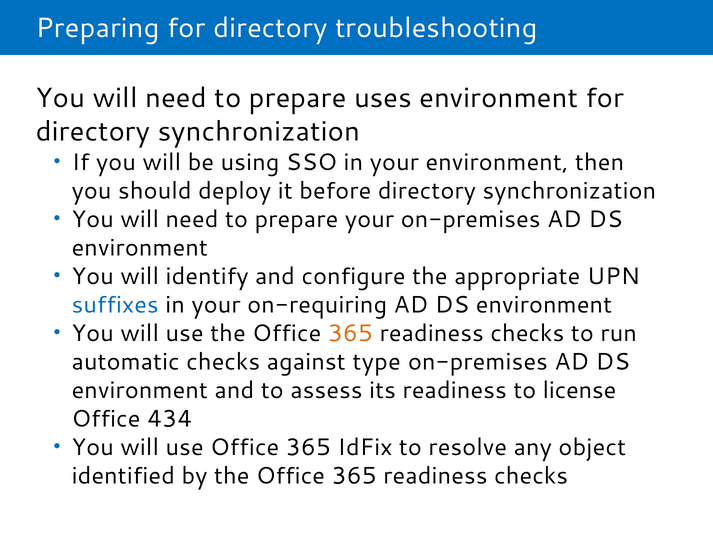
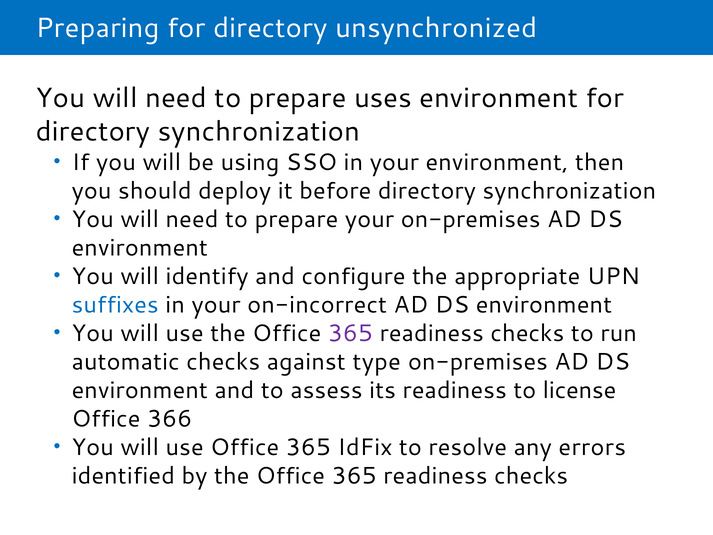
troubleshooting: troubleshooting -> unsynchronized
on-requiring: on-requiring -> on-incorrect
365 at (350, 333) colour: orange -> purple
434: 434 -> 366
object: object -> errors
